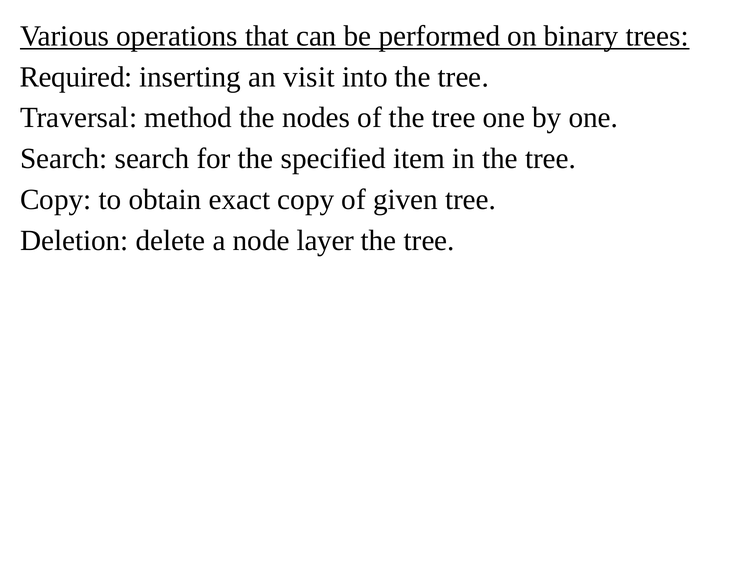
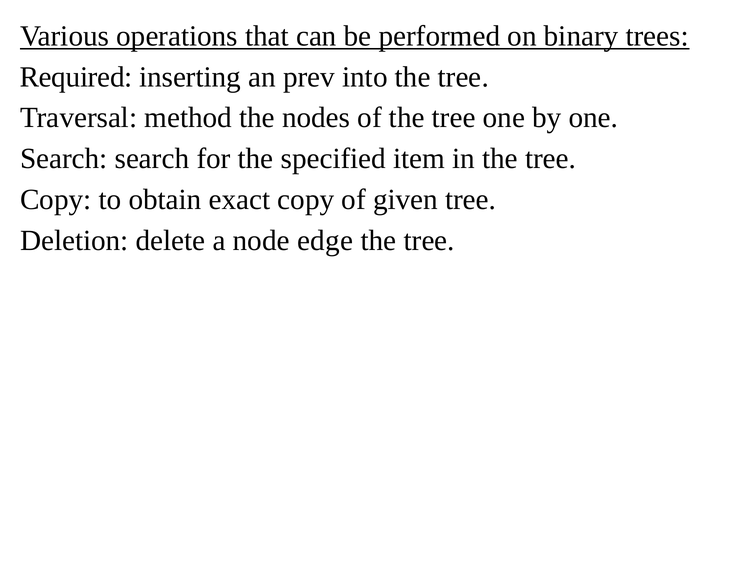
visit: visit -> prev
layer: layer -> edge
